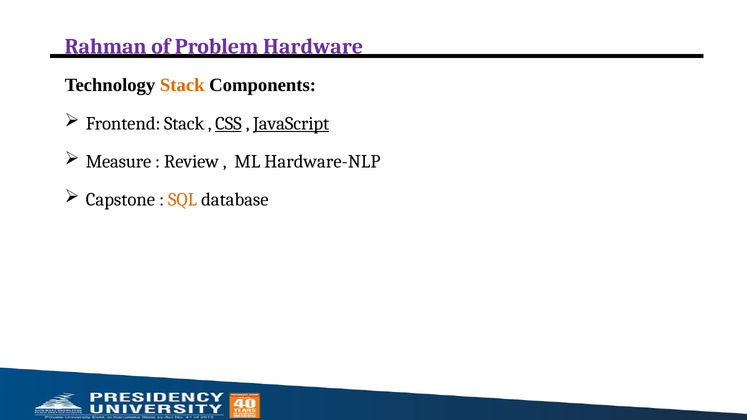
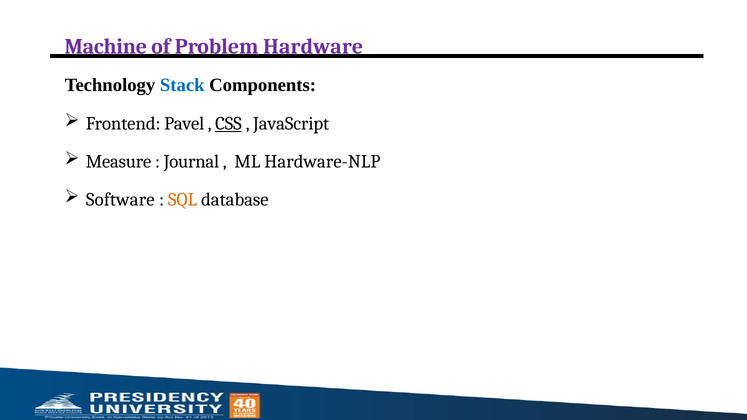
Rahman: Rahman -> Machine
Stack at (182, 85) colour: orange -> blue
Frontend Stack: Stack -> Pavel
JavaScript underline: present -> none
Review: Review -> Journal
Capstone: Capstone -> Software
